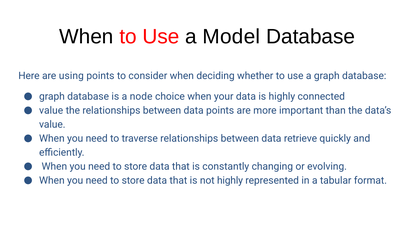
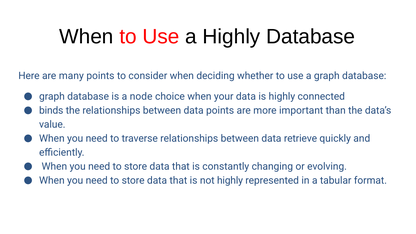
a Model: Model -> Highly
using: using -> many
value at (51, 111): value -> binds
